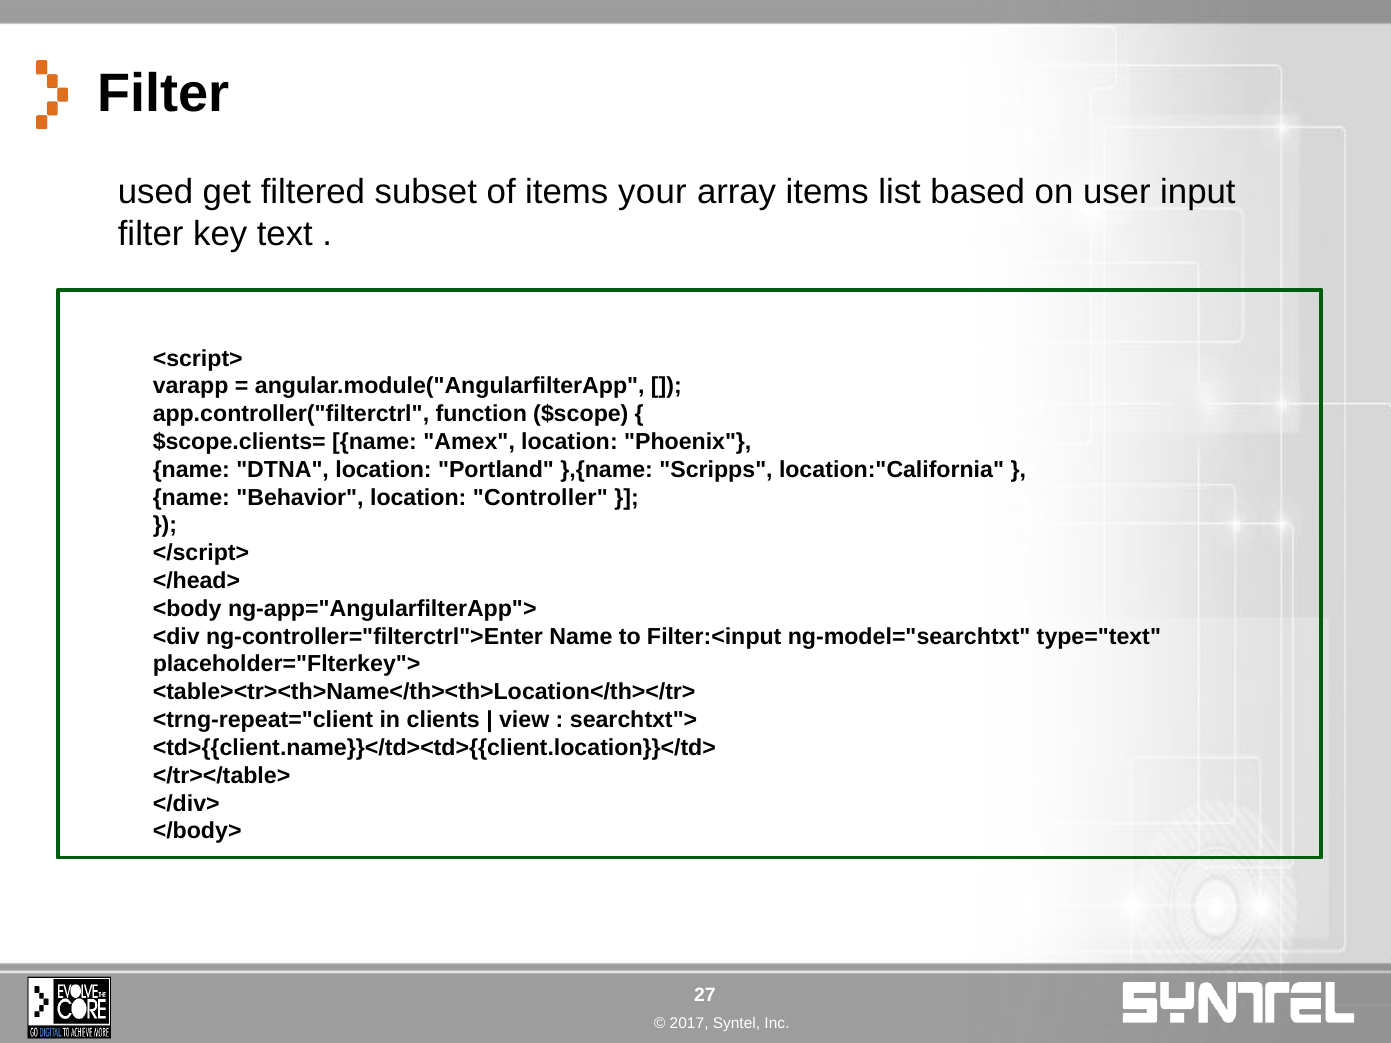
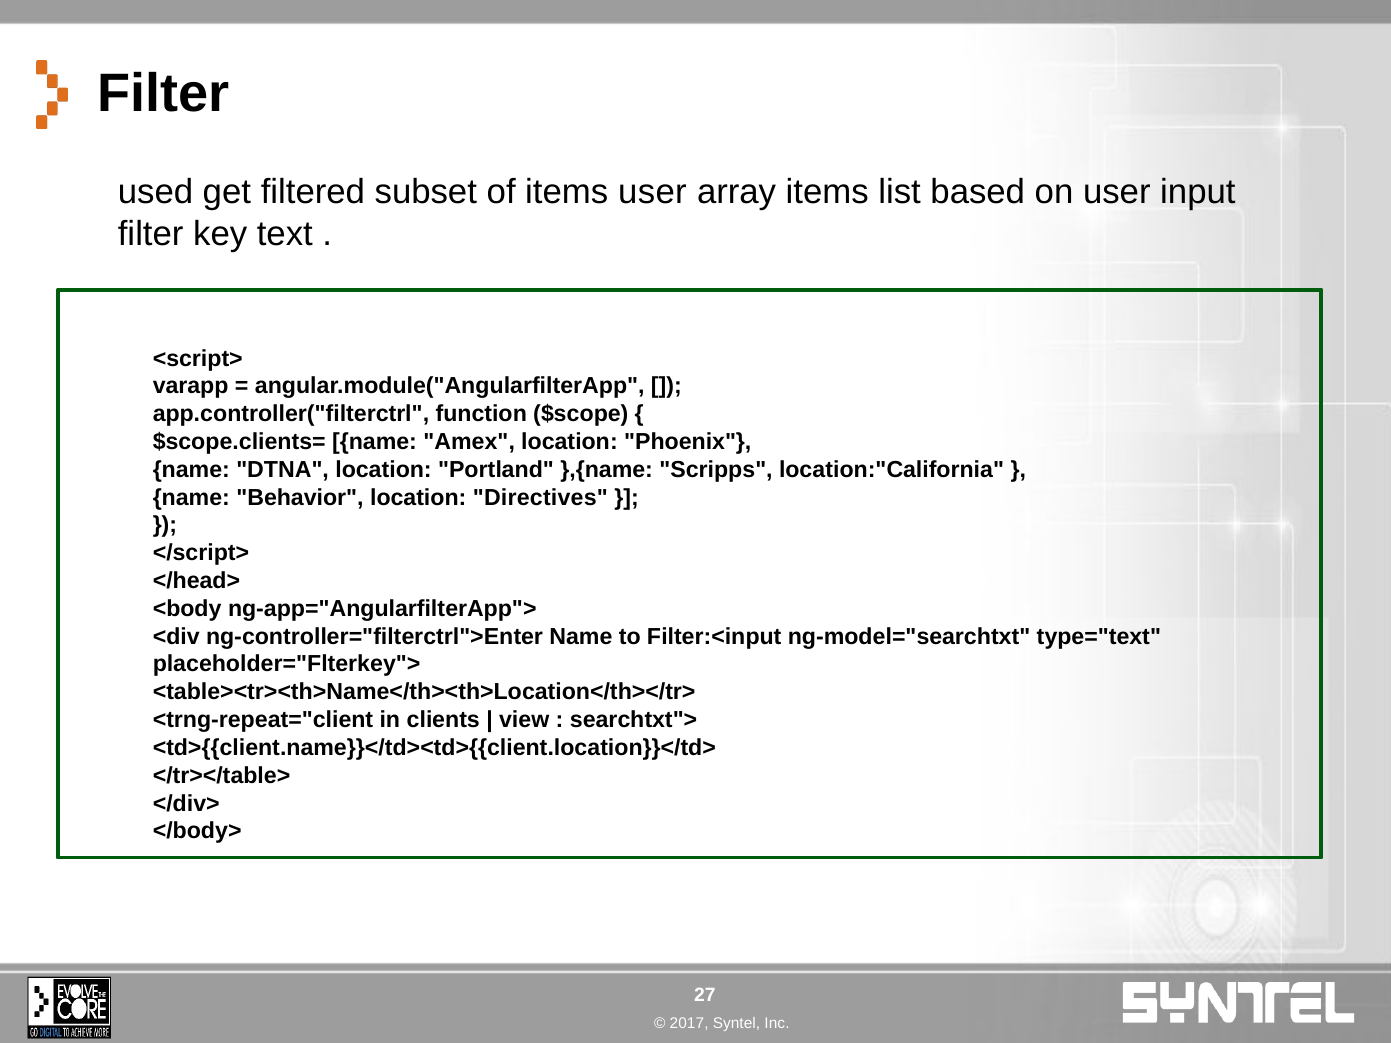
items your: your -> user
Controller: Controller -> Directives
